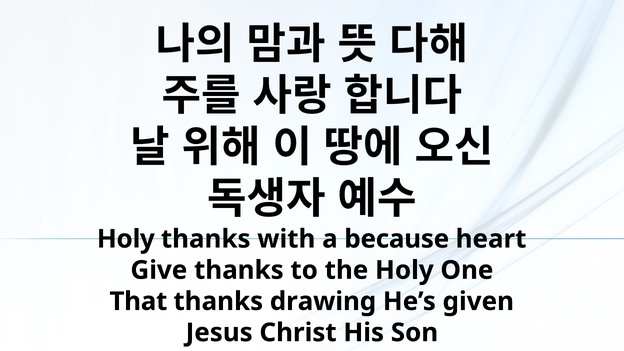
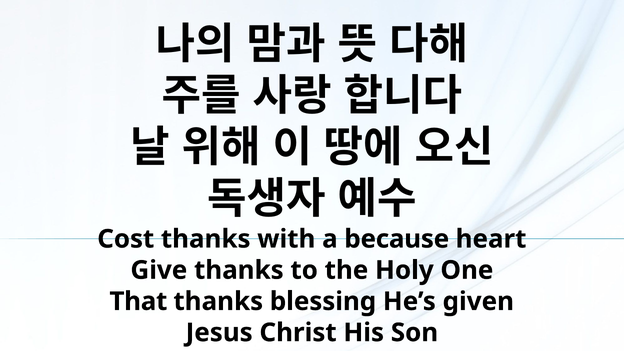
Holy at (126, 239): Holy -> Cost
drawing: drawing -> blessing
